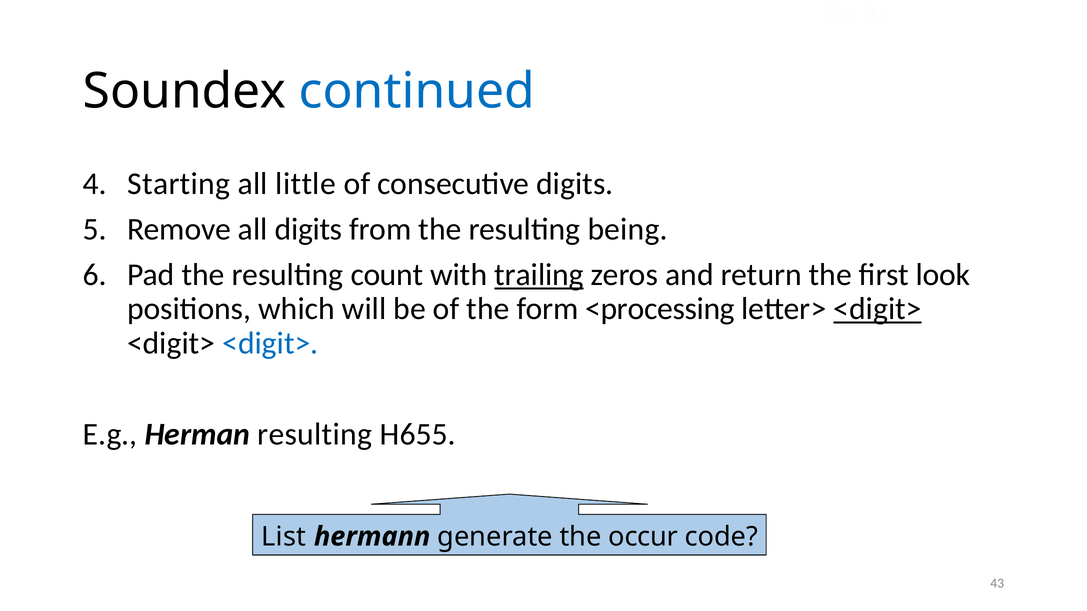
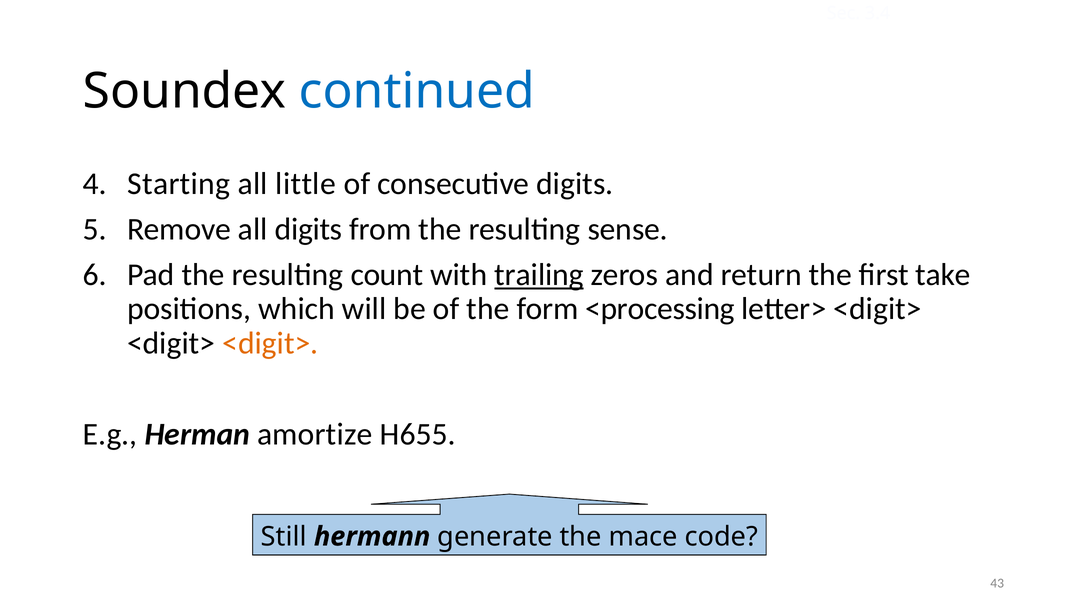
being: being -> sense
look: look -> take
<digit> at (878, 309) underline: present -> none
<digit> at (270, 343) colour: blue -> orange
Herman resulting: resulting -> amortize
List: List -> Still
occur: occur -> mace
